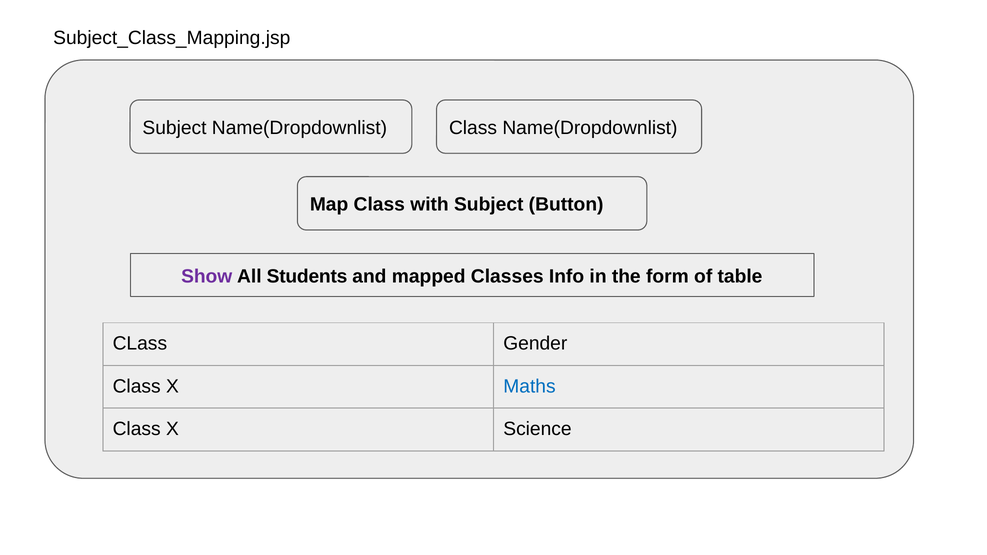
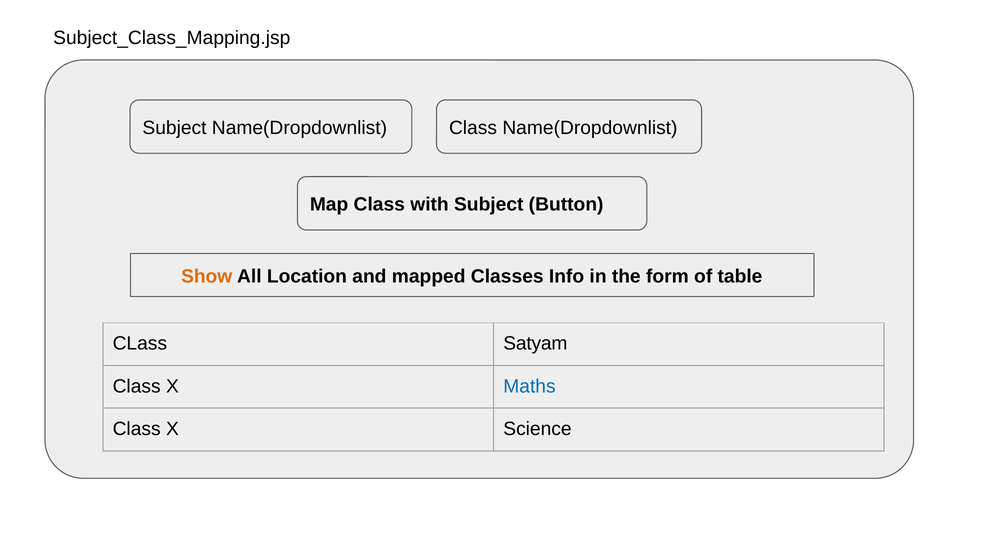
Show colour: purple -> orange
Students: Students -> Location
Gender: Gender -> Satyam
